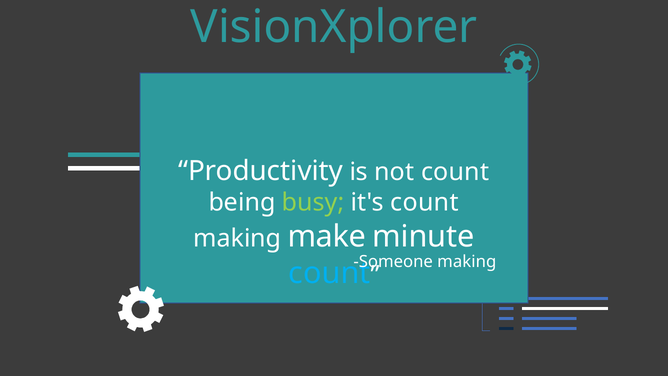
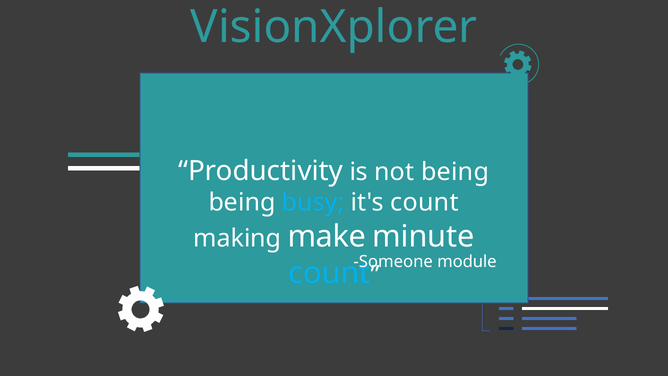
not count: count -> being
busy colour: light green -> light blue
Someone making: making -> module
